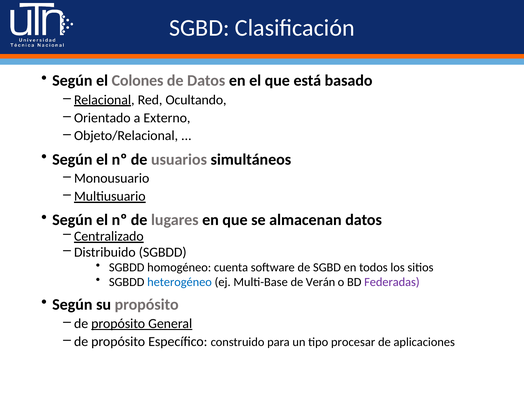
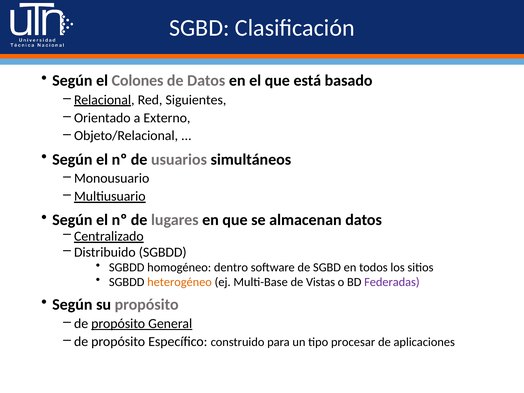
Ocultando: Ocultando -> Siguientes
cuenta: cuenta -> dentro
heterogéneo colour: blue -> orange
Verán: Verán -> Vistas
